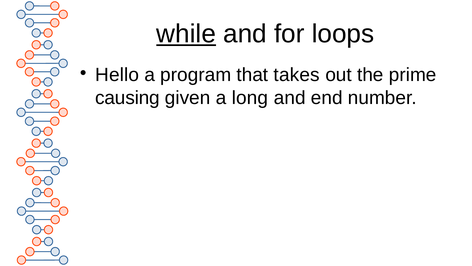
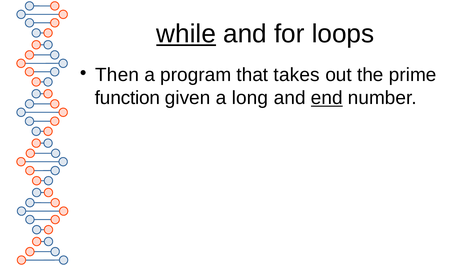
Hello: Hello -> Then
causing: causing -> function
end underline: none -> present
